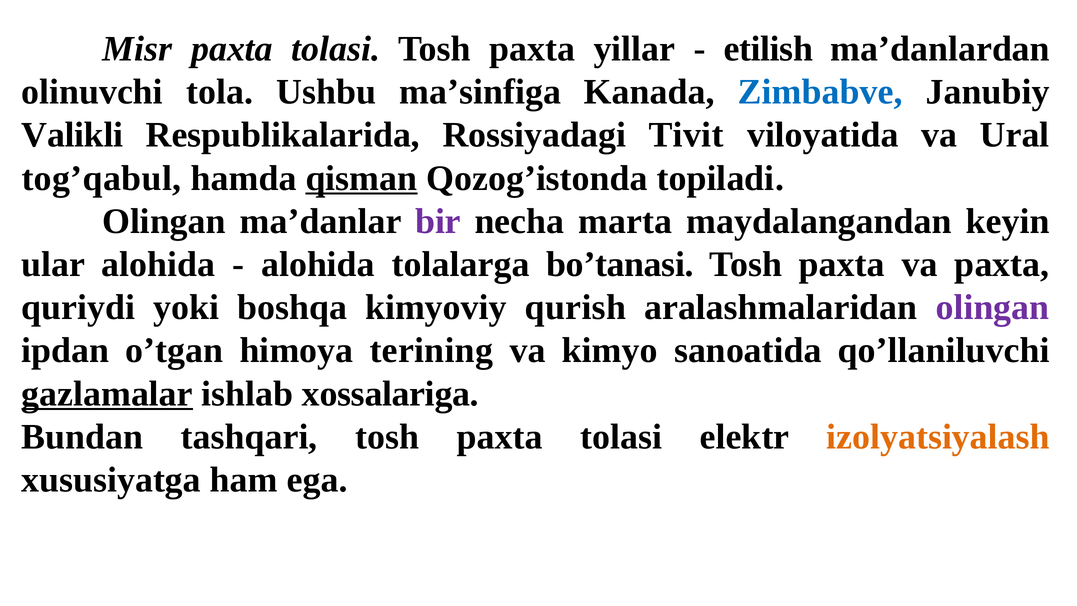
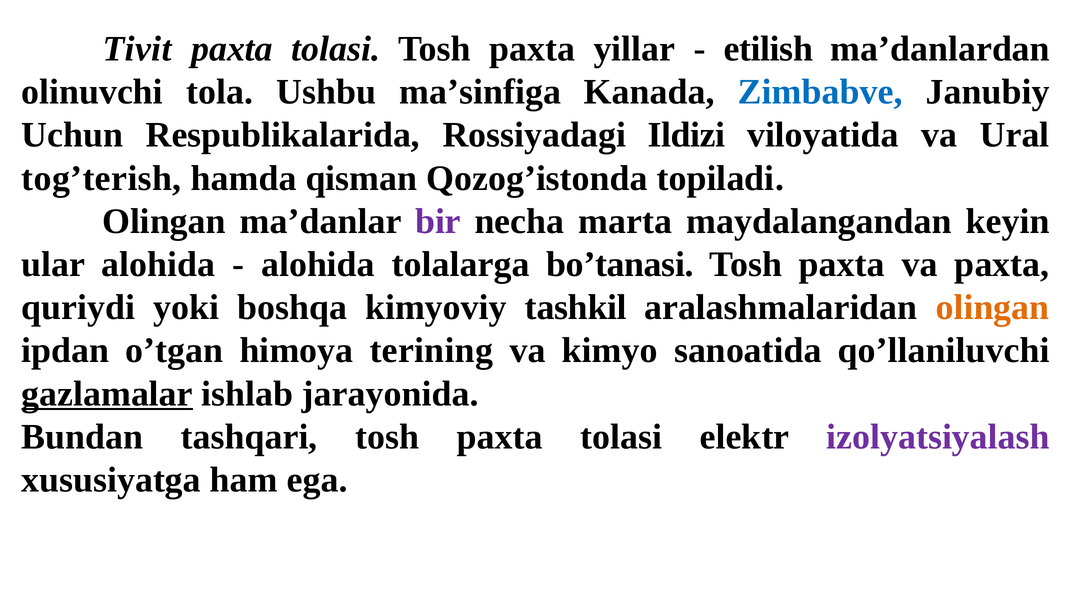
Misr: Misr -> Tivit
Valikli: Valikli -> Uchun
Tivit: Tivit -> Ildizi
tog’qabul: tog’qabul -> tog’terish
qisman underline: present -> none
qurish: qurish -> tashkil
olingan at (993, 307) colour: purple -> orange
xossalariga: xossalariga -> jarayonida
izolyatsiyalash colour: orange -> purple
